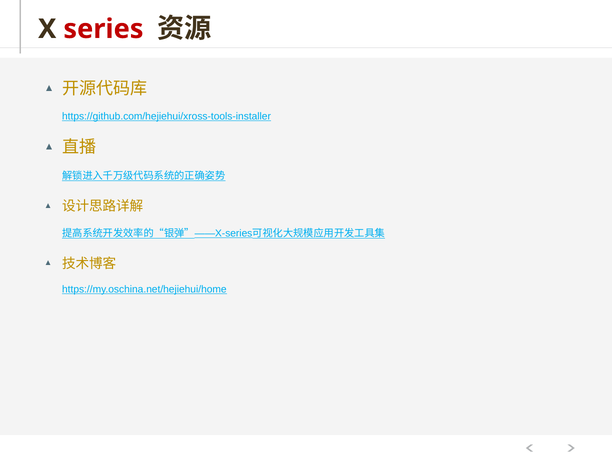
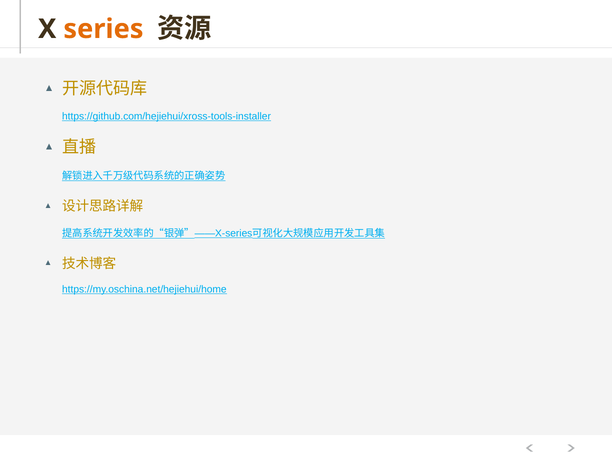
series colour: red -> orange
